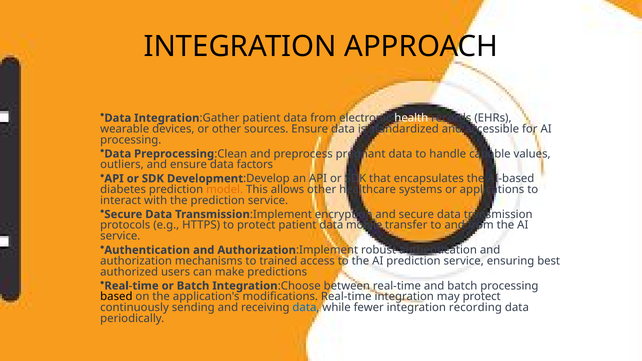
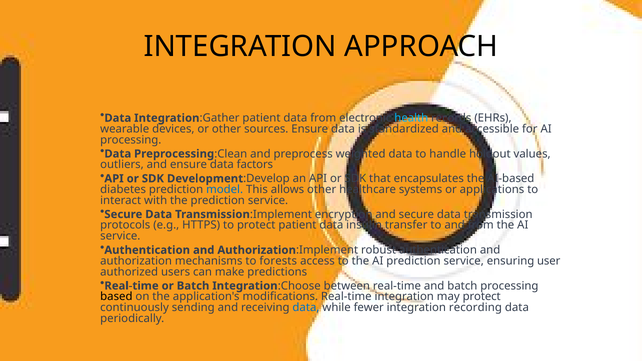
health colour: white -> light blue
pregnant: pregnant -> weighted
capable: capable -> holdout
model colour: orange -> blue
mobile: mobile -> insulin
trained: trained -> forests
best: best -> user
